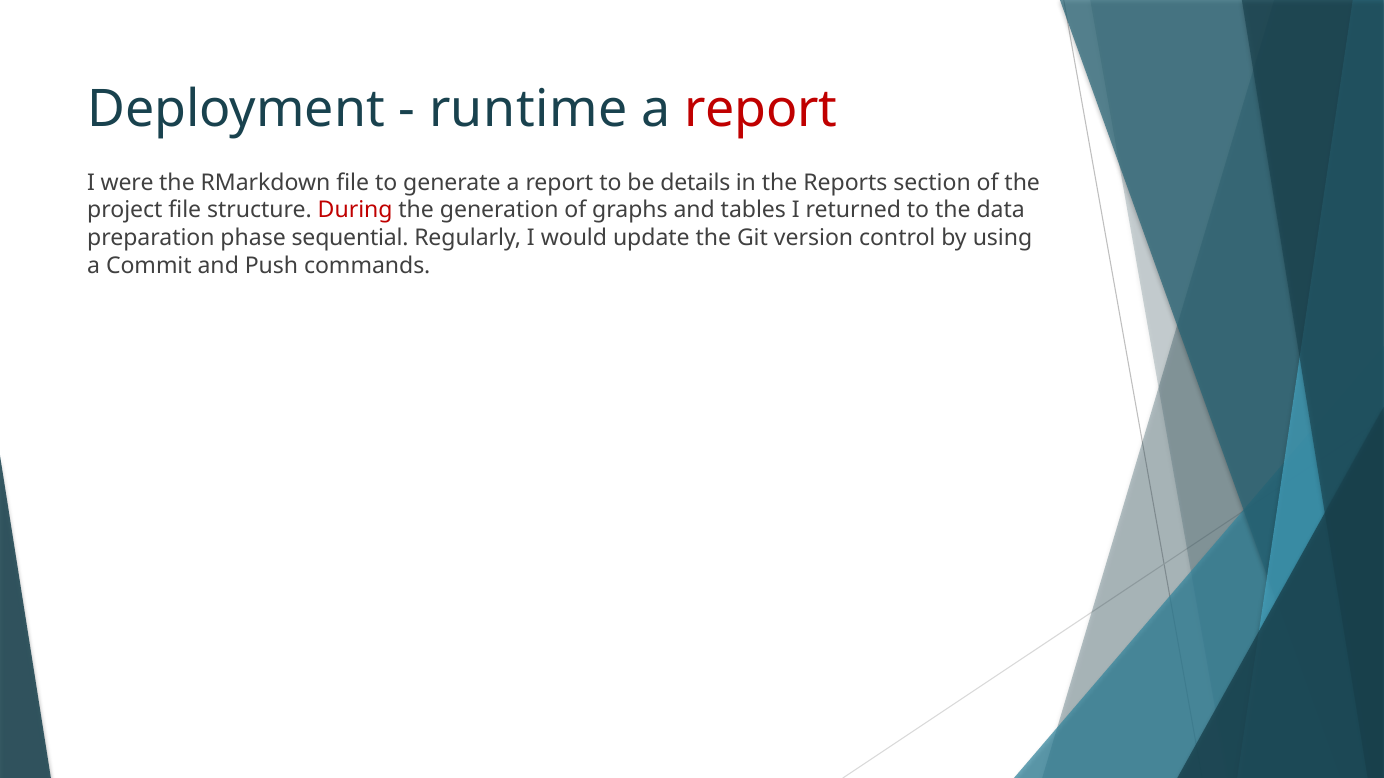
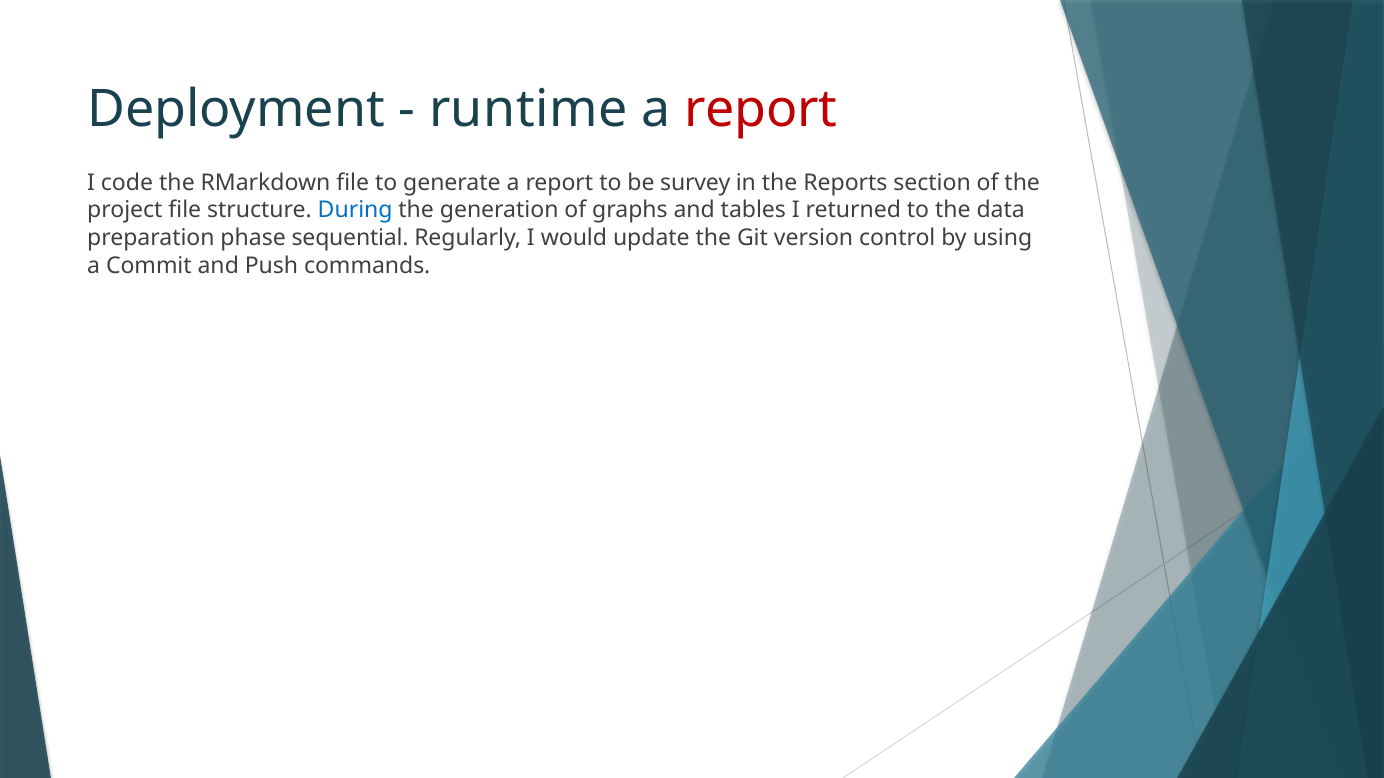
were: were -> code
details: details -> survey
During colour: red -> blue
